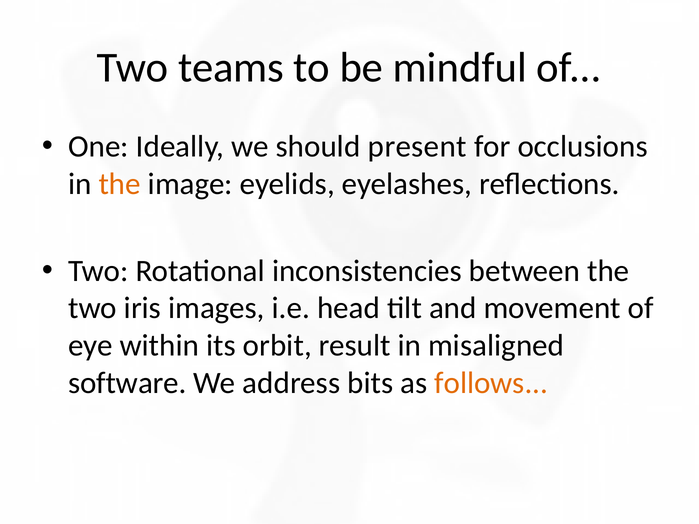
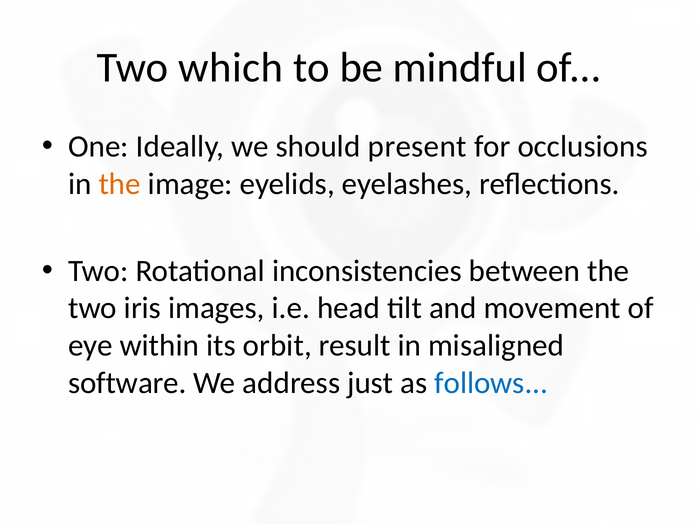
teams: teams -> which
bits: bits -> just
follows colour: orange -> blue
